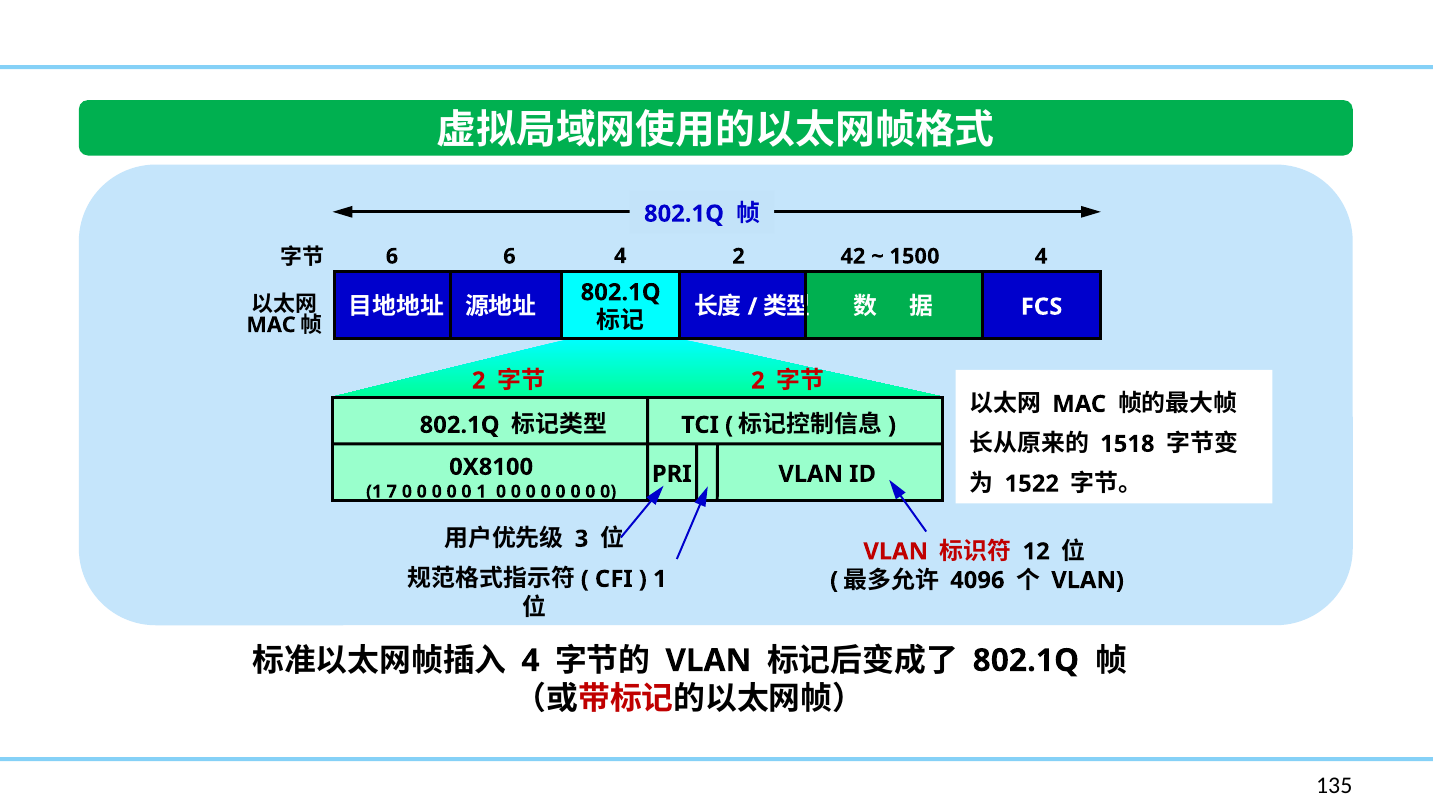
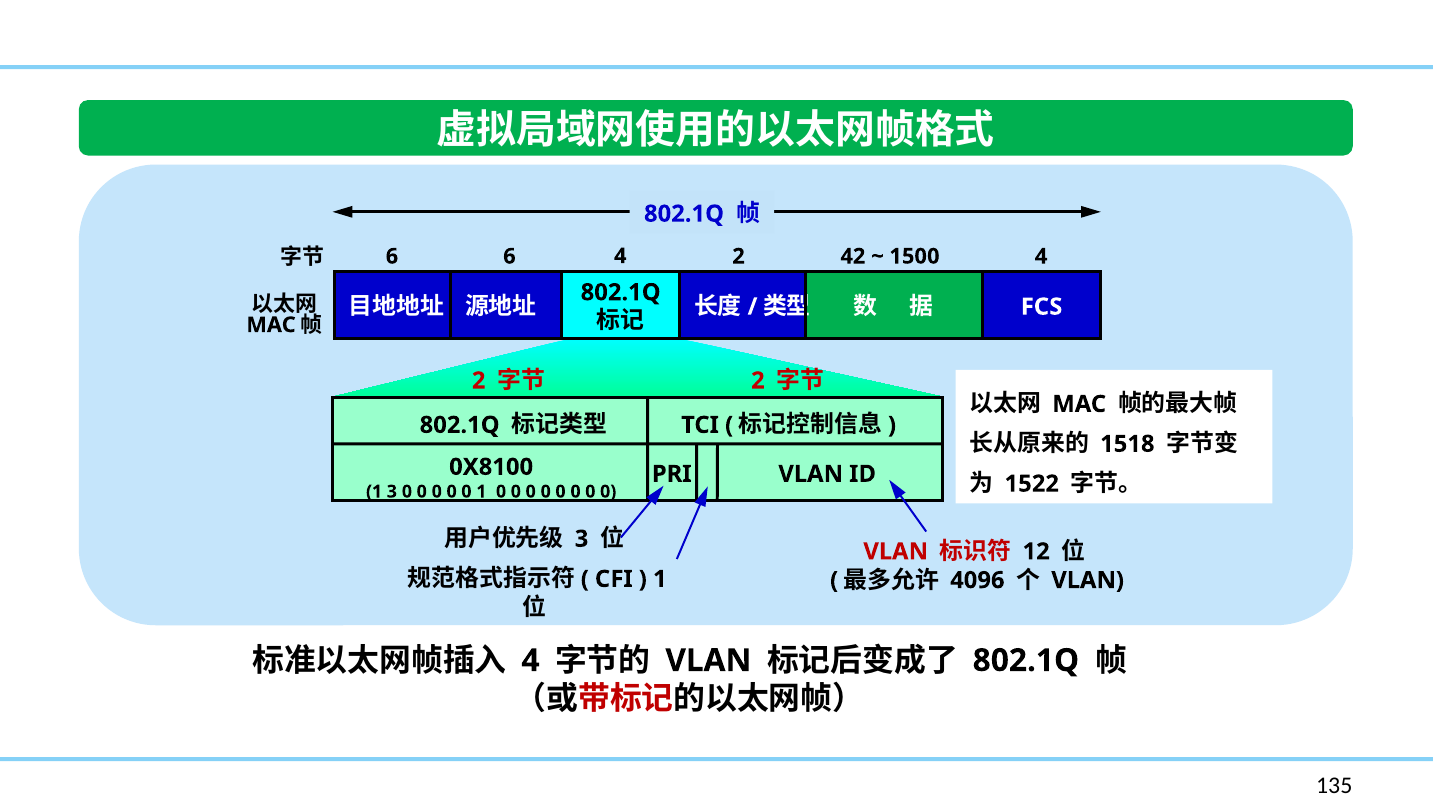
1 7: 7 -> 3
